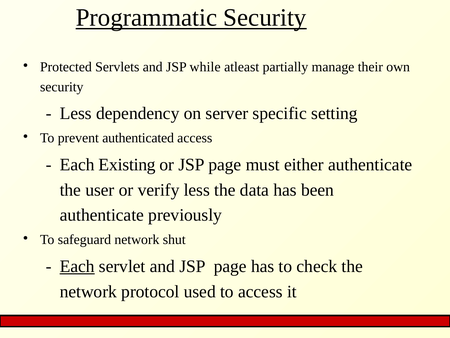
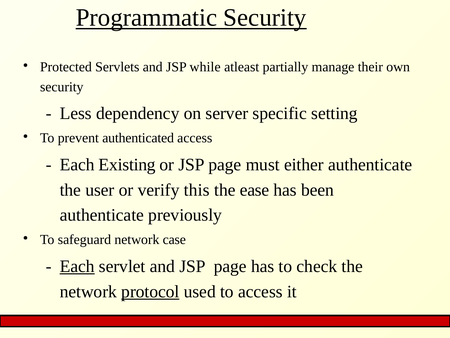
verify less: less -> this
data: data -> ease
shut: shut -> case
protocol underline: none -> present
